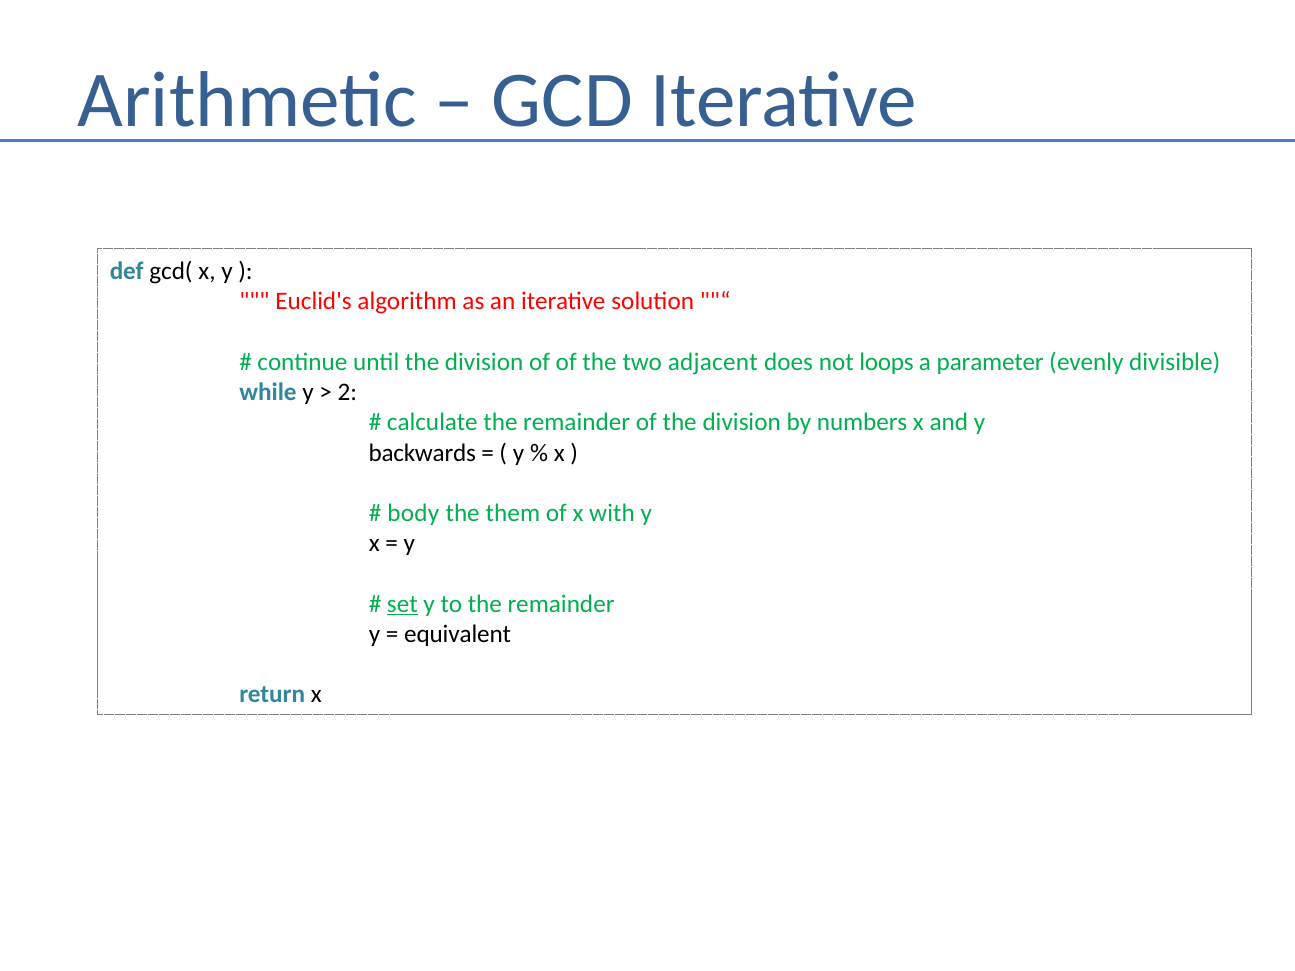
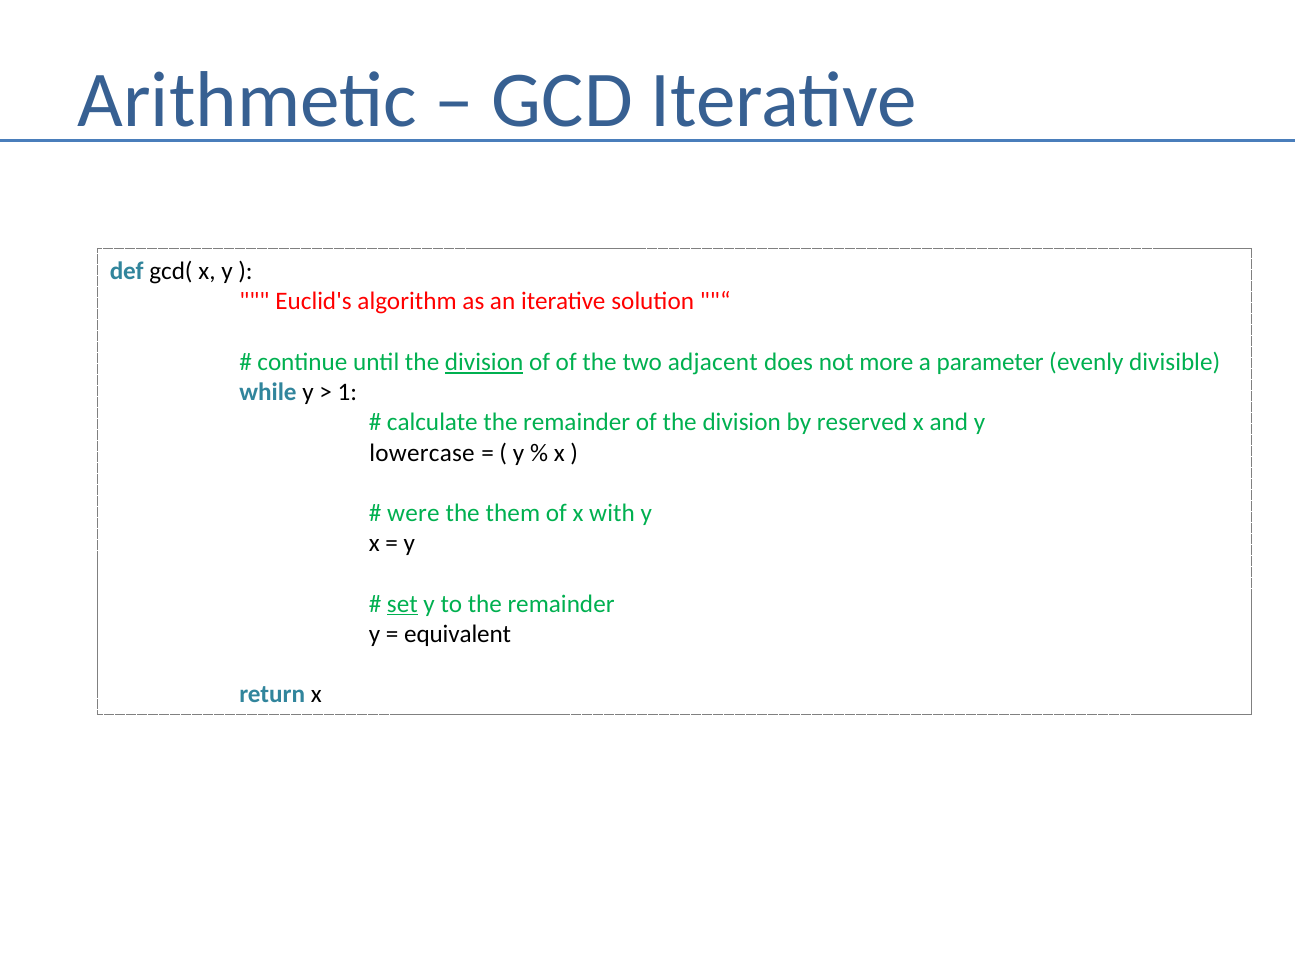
division at (484, 362) underline: none -> present
loops: loops -> more
2: 2 -> 1
numbers: numbers -> reserved
backwards: backwards -> lowercase
body: body -> were
